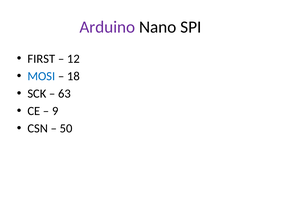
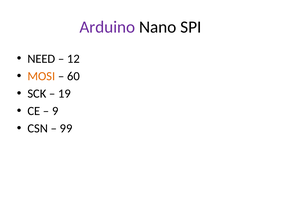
FIRST: FIRST -> NEED
MOSI colour: blue -> orange
18: 18 -> 60
63: 63 -> 19
50: 50 -> 99
